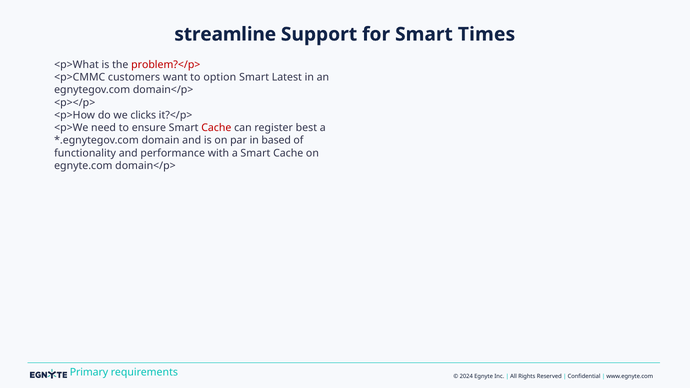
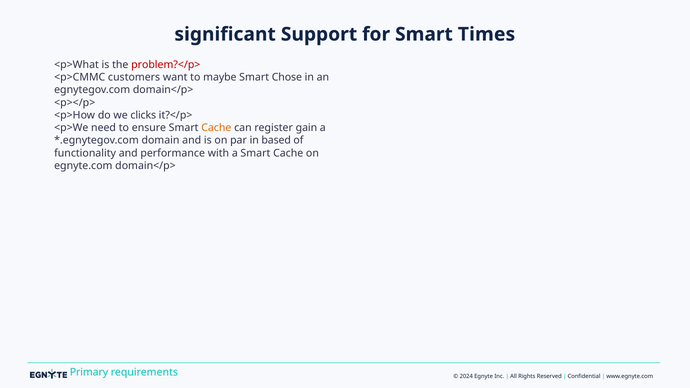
streamline: streamline -> significant
option: option -> maybe
Latest: Latest -> Chose
Cache at (216, 128) colour: red -> orange
best: best -> gain
